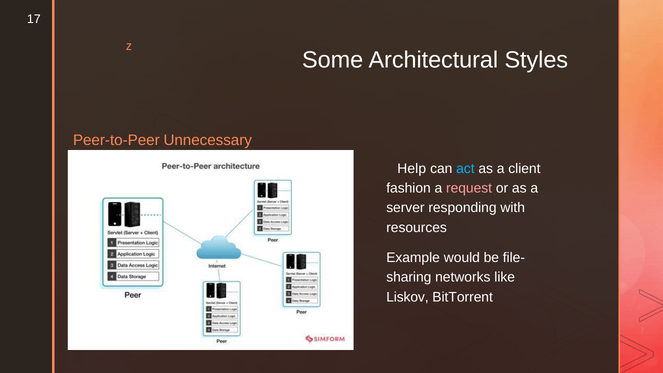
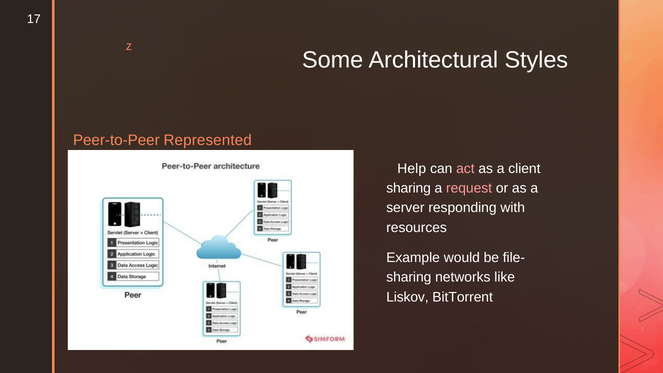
Unnecessary: Unnecessary -> Represented
act colour: light blue -> pink
fashion at (409, 188): fashion -> sharing
